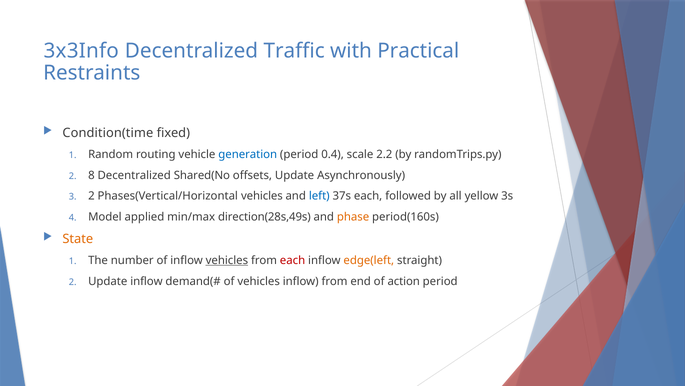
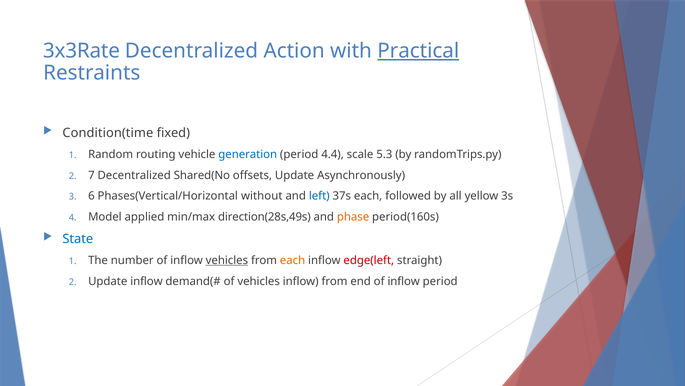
3x3Info: 3x3Info -> 3x3Rate
Traffic: Traffic -> Action
Practical underline: none -> present
0.4: 0.4 -> 4.4
2.2: 2.2 -> 5.3
8: 8 -> 7
2 at (91, 196): 2 -> 6
Phases(Vertical/Horizontal vehicles: vehicles -> without
State colour: orange -> blue
each at (293, 260) colour: red -> orange
edge(left colour: orange -> red
end of action: action -> inflow
